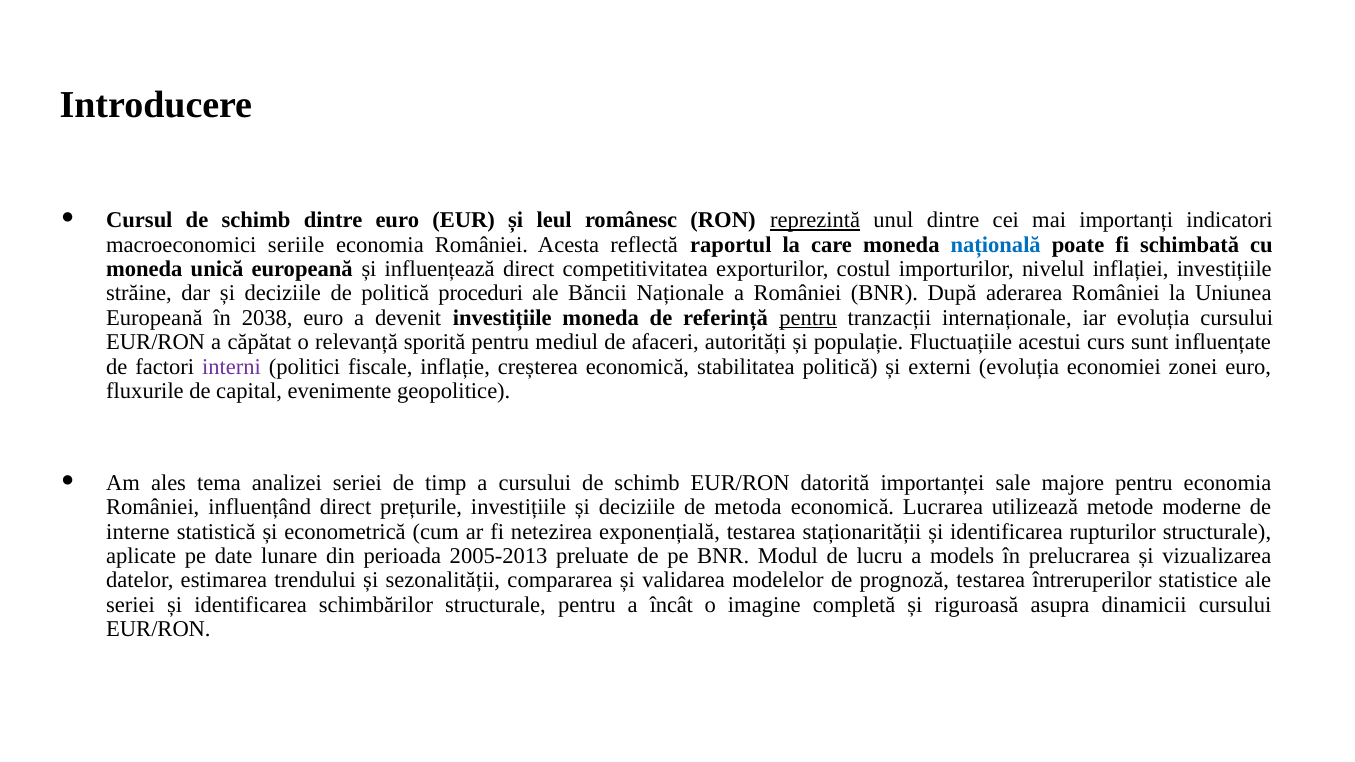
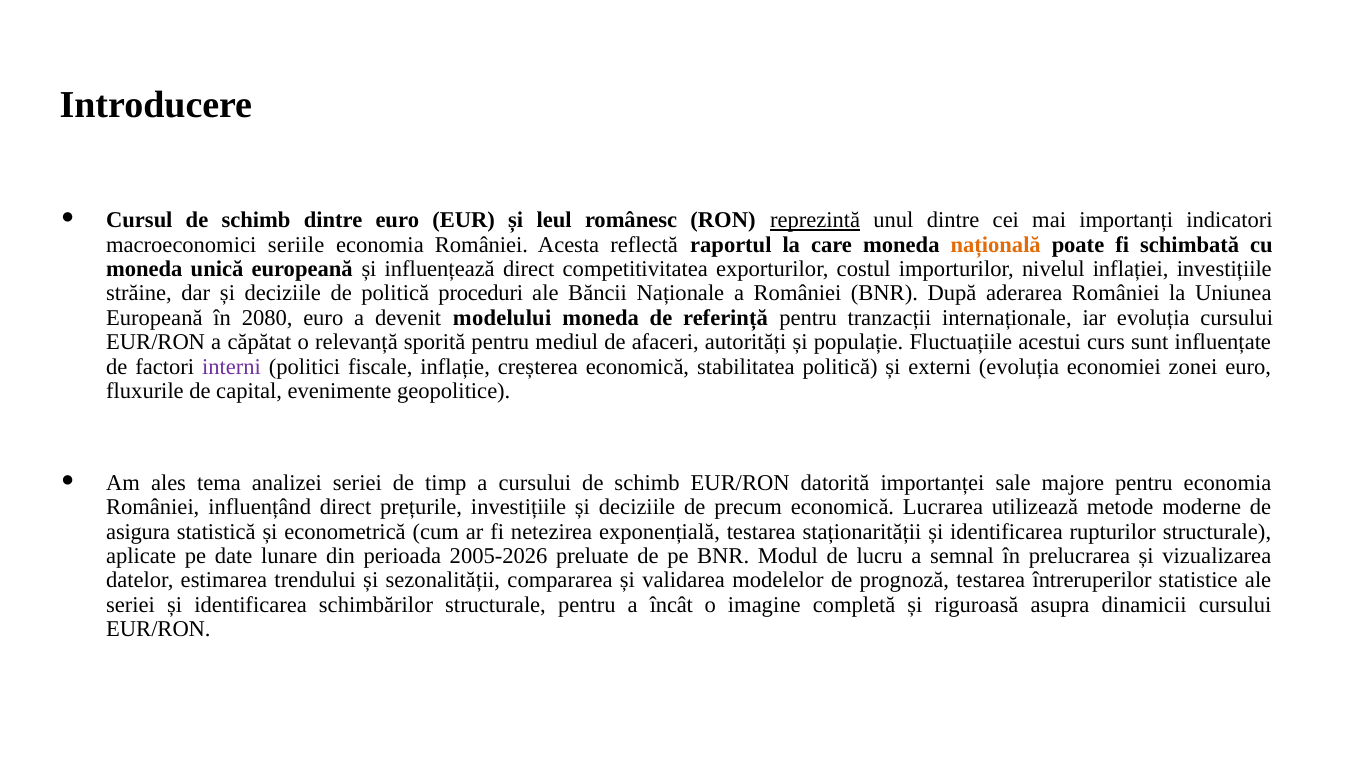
națională colour: blue -> orange
2038: 2038 -> 2080
devenit investițiile: investițiile -> modelului
pentru at (808, 318) underline: present -> none
metoda: metoda -> precum
interne: interne -> asigura
2005-2013: 2005-2013 -> 2005-2026
models: models -> semnal
